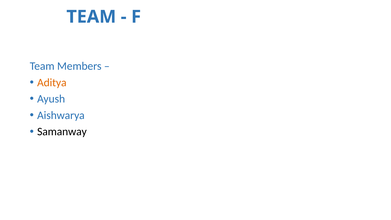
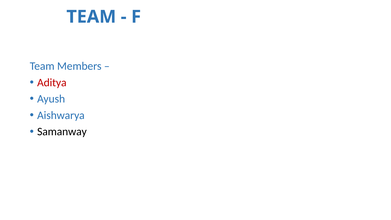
Aditya colour: orange -> red
